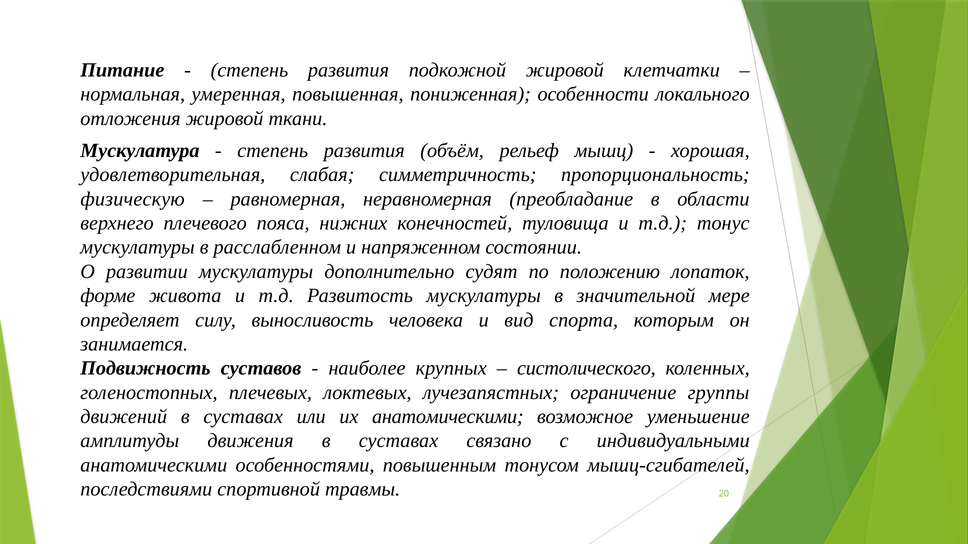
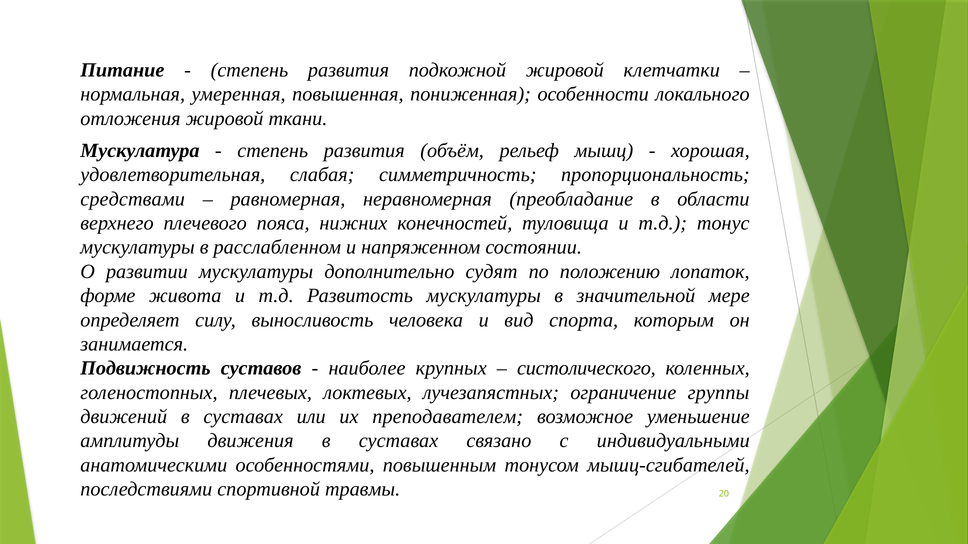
физическую: физическую -> средствами
их анатомическими: анатомическими -> преподавателем
